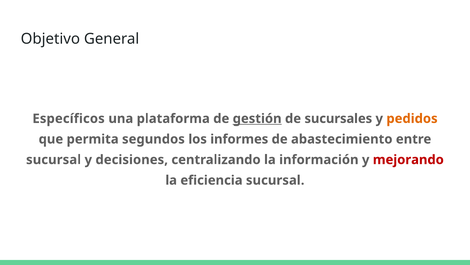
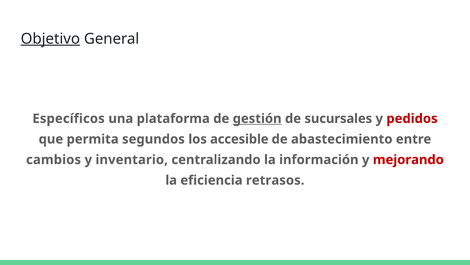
Objetivo underline: none -> present
pedidos colour: orange -> red
informes: informes -> accesible
sucursal at (54, 159): sucursal -> cambios
decisiones: decisiones -> inventario
eficiencia sucursal: sucursal -> retrasos
